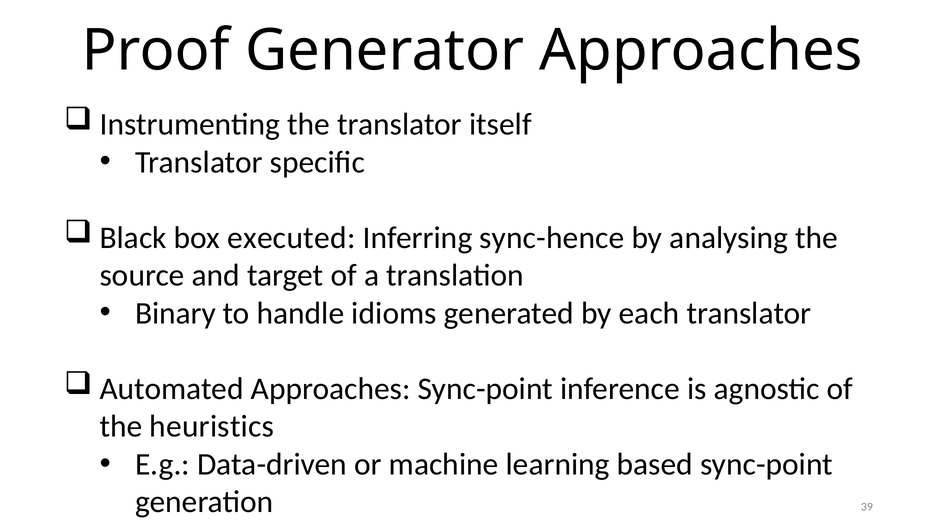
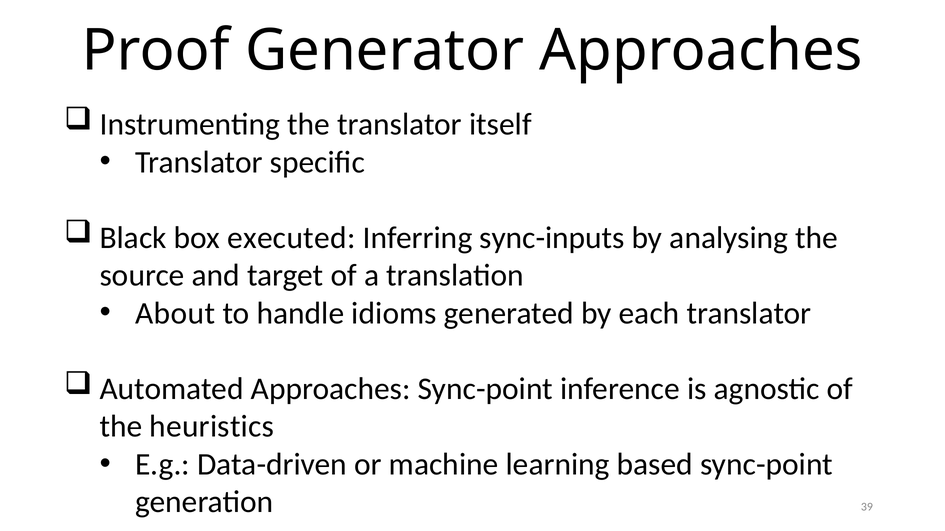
sync-hence: sync-hence -> sync-inputs
Binary: Binary -> About
